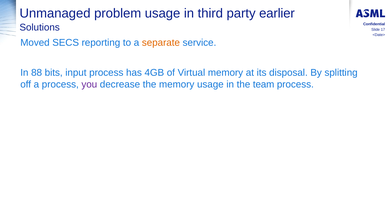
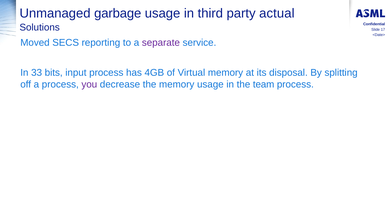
problem: problem -> garbage
earlier: earlier -> actual
separate colour: orange -> purple
88: 88 -> 33
